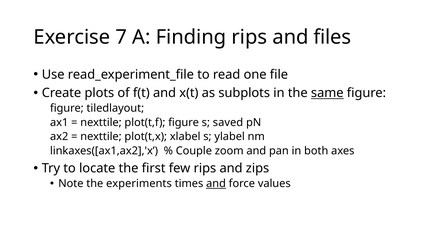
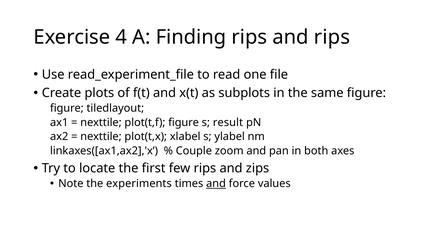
7: 7 -> 4
and files: files -> rips
same underline: present -> none
saved: saved -> result
